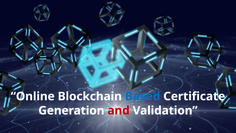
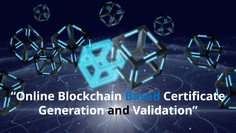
and colour: red -> black
